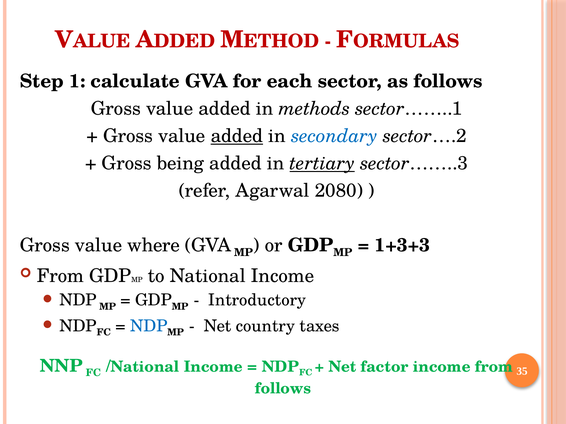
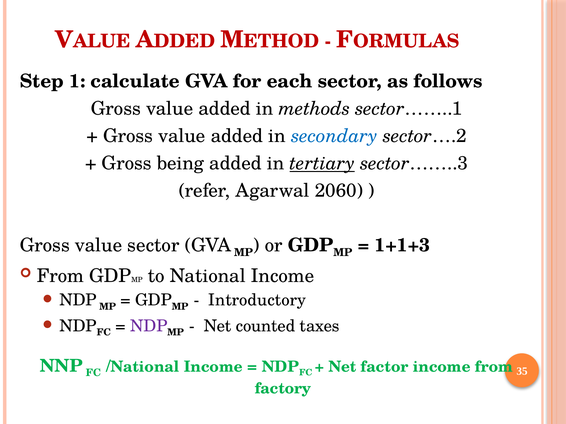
added at (237, 136) underline: present -> none
2080: 2080 -> 2060
value where: where -> sector
1+3+3: 1+3+3 -> 1+1+3
NDP at (149, 326) colour: blue -> purple
country: country -> counted
follows at (283, 389): follows -> factory
